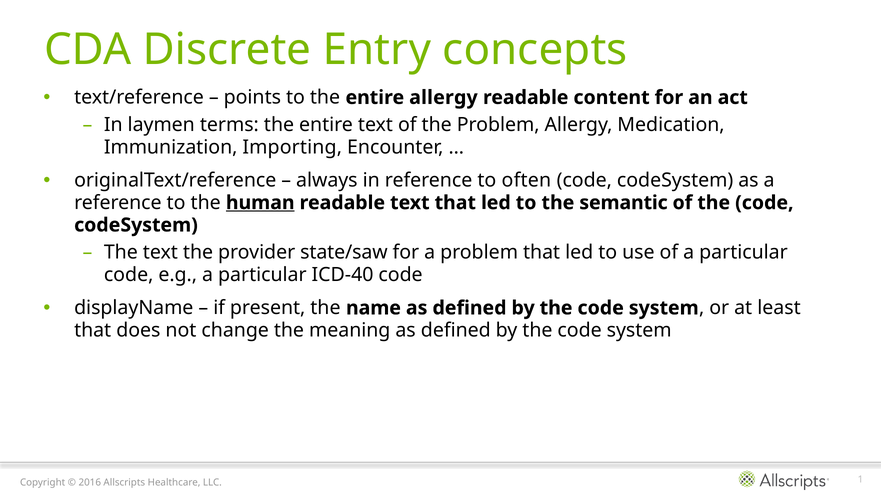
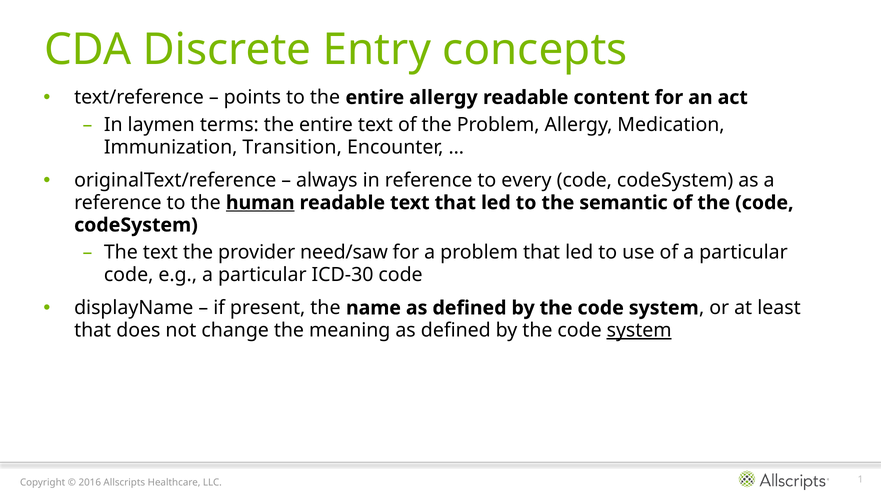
Importing: Importing -> Transition
often: often -> every
state/saw: state/saw -> need/saw
ICD-40: ICD-40 -> ICD-30
system at (639, 330) underline: none -> present
